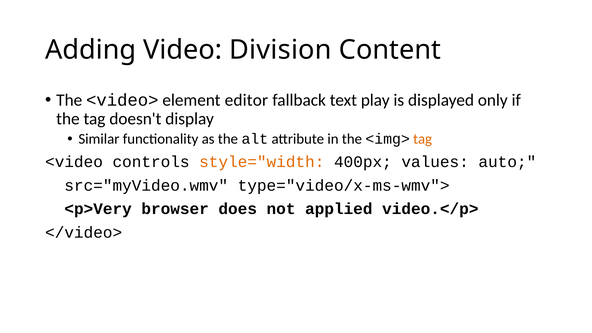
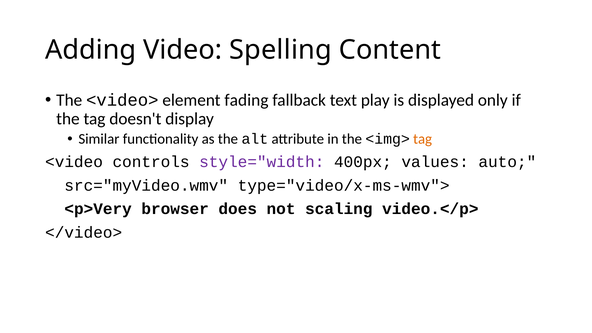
Division: Division -> Spelling
editor: editor -> fading
style="width colour: orange -> purple
applied: applied -> scaling
